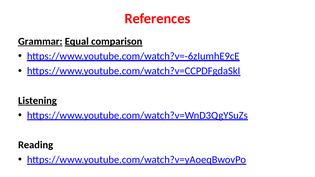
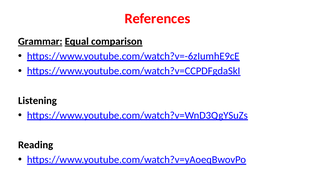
Listening underline: present -> none
